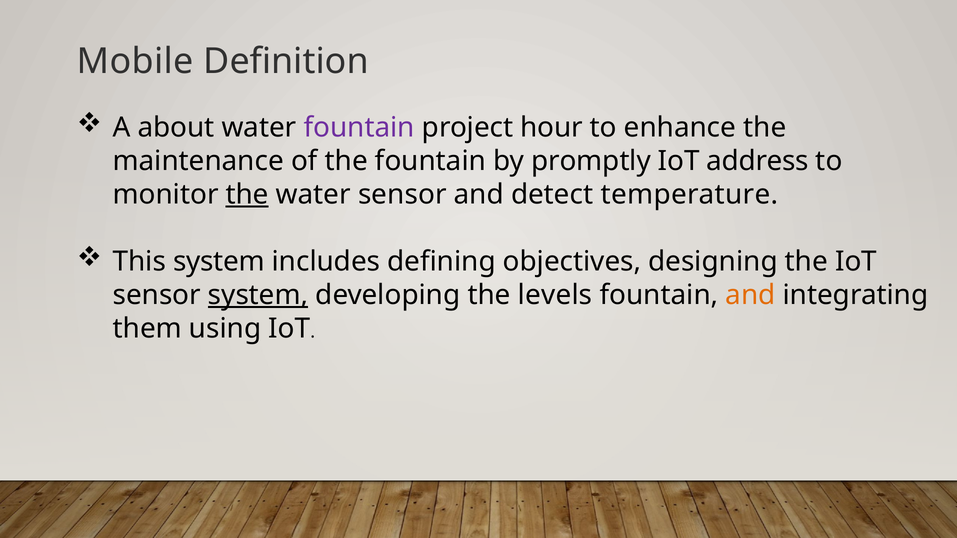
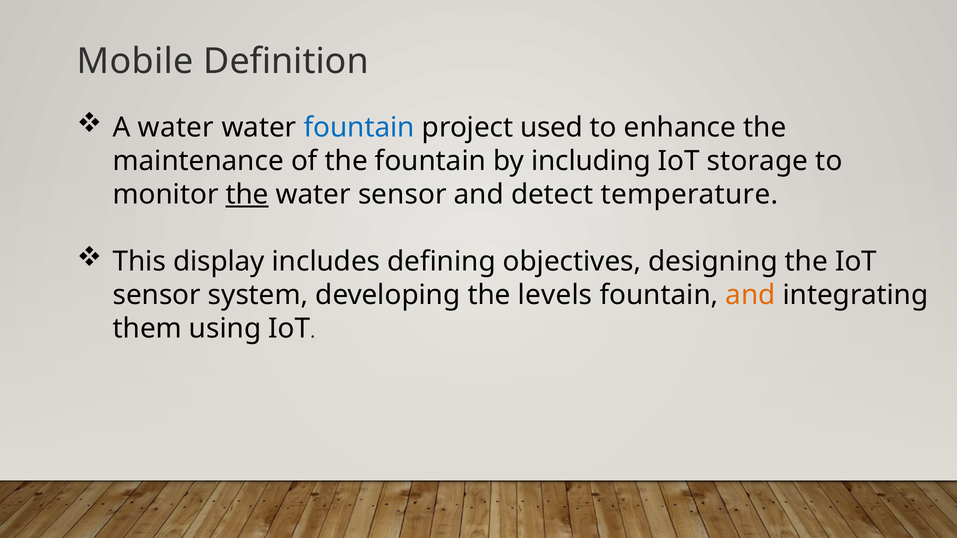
A about: about -> water
fountain at (359, 128) colour: purple -> blue
hour: hour -> used
promptly: promptly -> including
address: address -> storage
This system: system -> display
system at (258, 295) underline: present -> none
